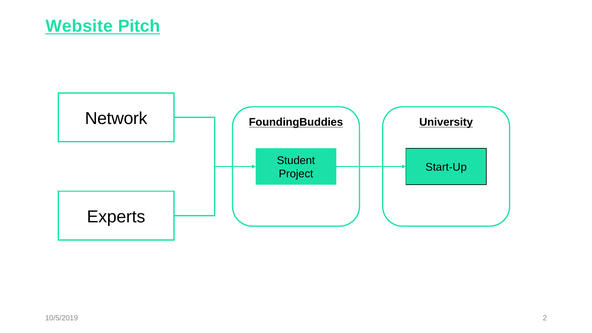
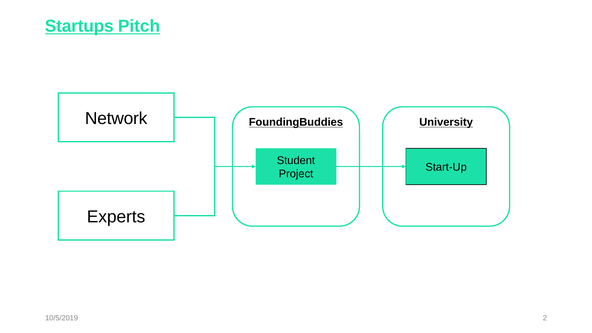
Website: Website -> Startups
